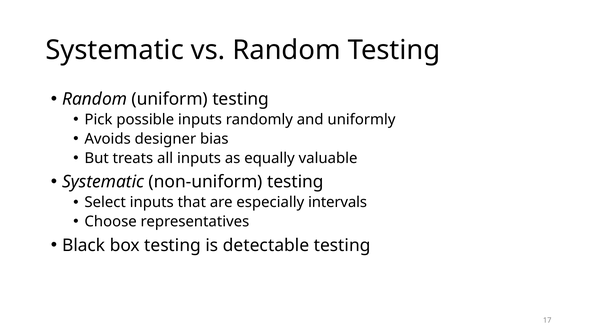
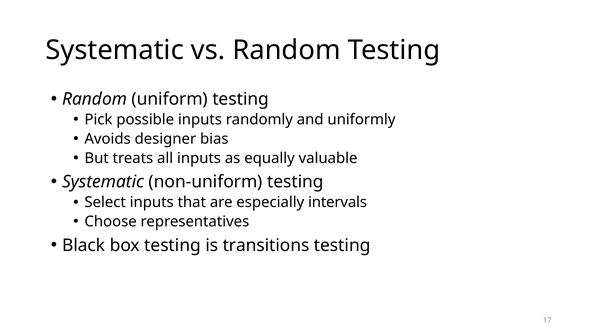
detectable: detectable -> transitions
